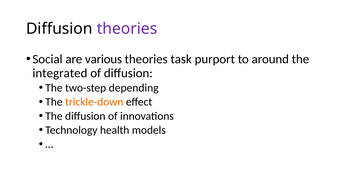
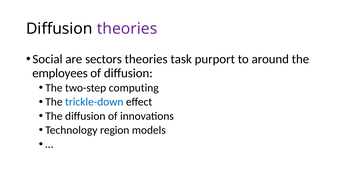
various: various -> sectors
integrated: integrated -> employees
depending: depending -> computing
trickle-down colour: orange -> blue
health: health -> region
